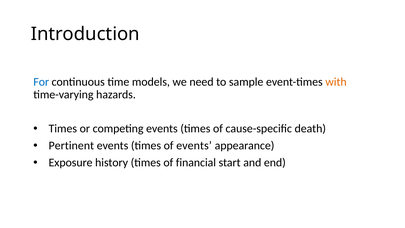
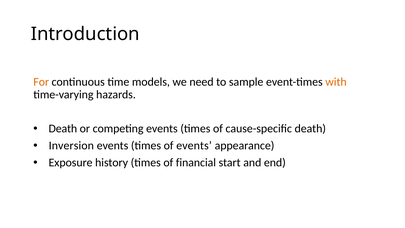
For colour: blue -> orange
Times at (63, 129): Times -> Death
Pertinent: Pertinent -> Inversion
